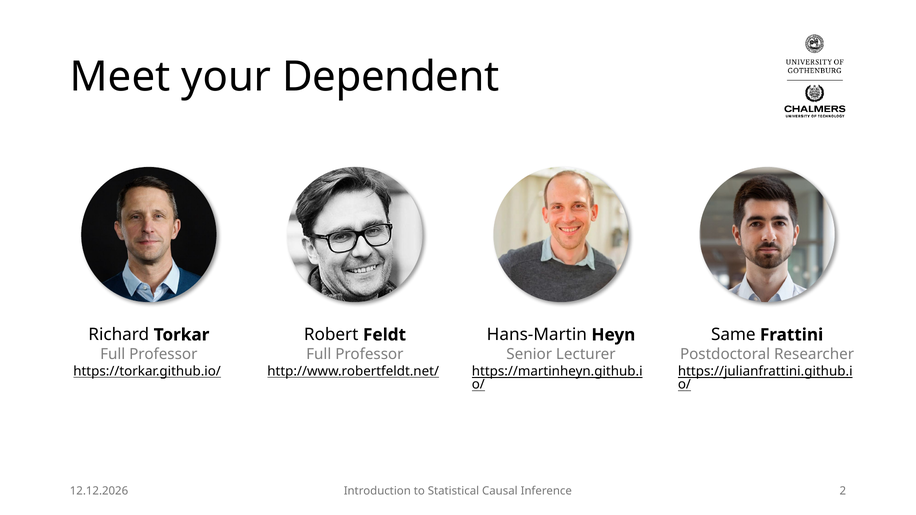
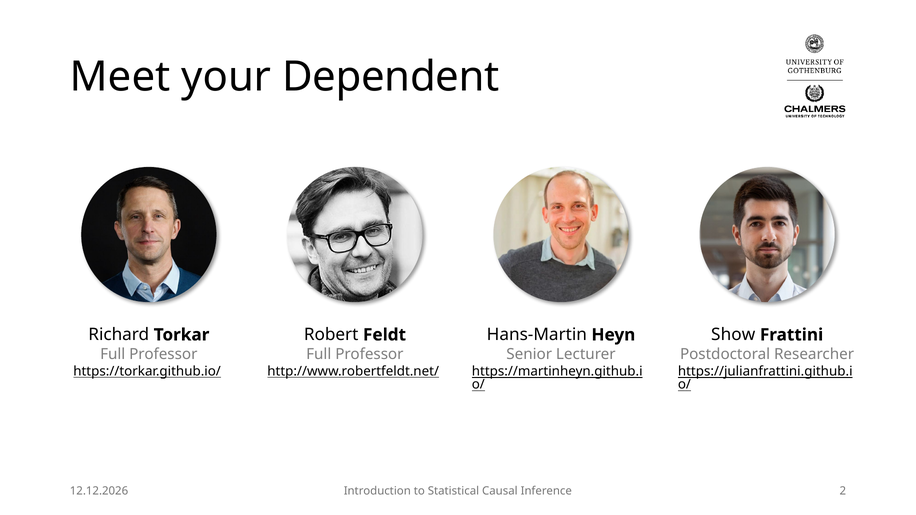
Same: Same -> Show
